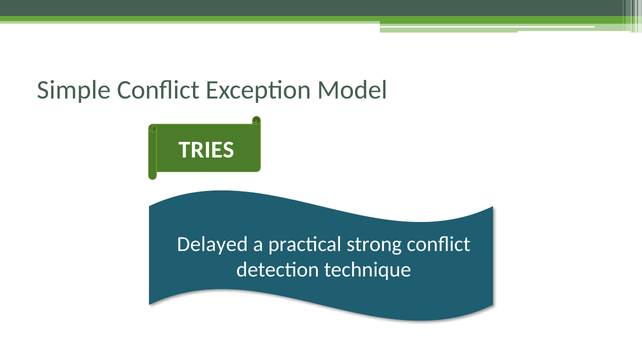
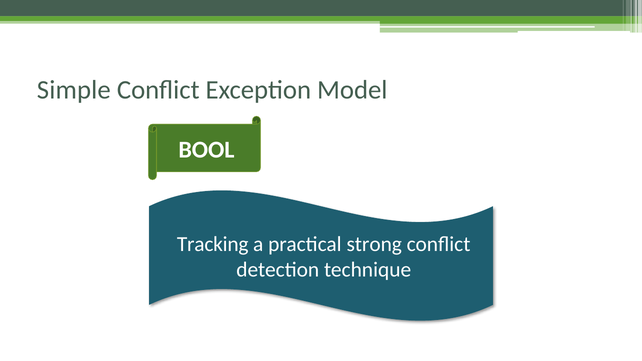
TRIES: TRIES -> BOOL
Delayed: Delayed -> Tracking
